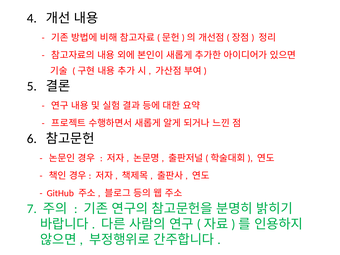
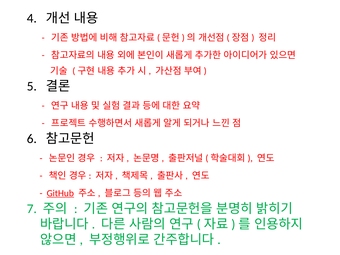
GitHub underline: none -> present
